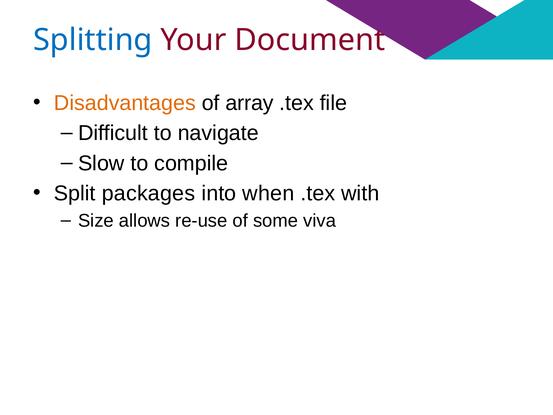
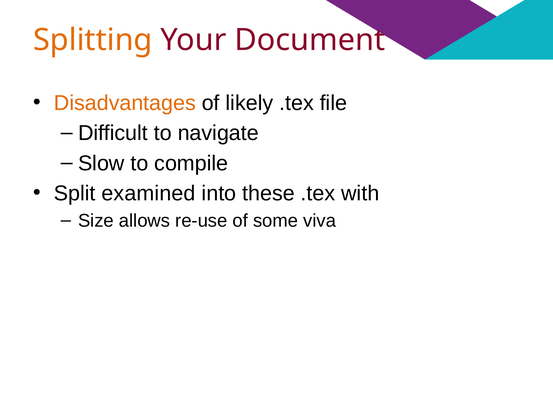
Splitting colour: blue -> orange
array: array -> likely
packages: packages -> examined
when: when -> these
